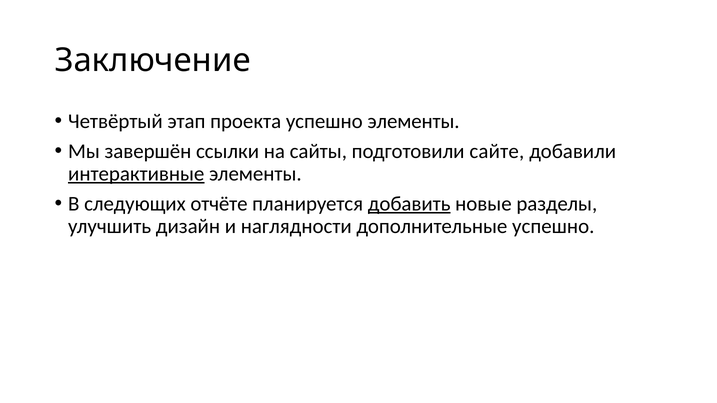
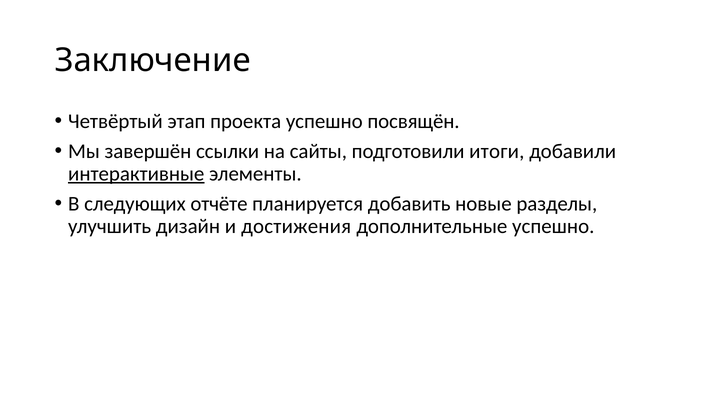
успешно элементы: элементы -> посвящён
сайте: сайте -> итоги
добавить underline: present -> none
наглядности: наглядности -> достижения
